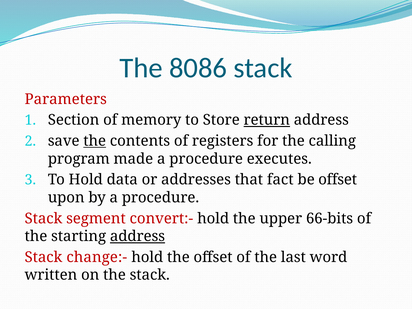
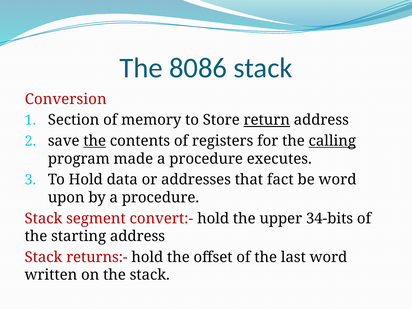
Parameters: Parameters -> Conversion
calling underline: none -> present
be offset: offset -> word
66-bits: 66-bits -> 34-bits
address at (137, 236) underline: present -> none
change:-: change:- -> returns:-
